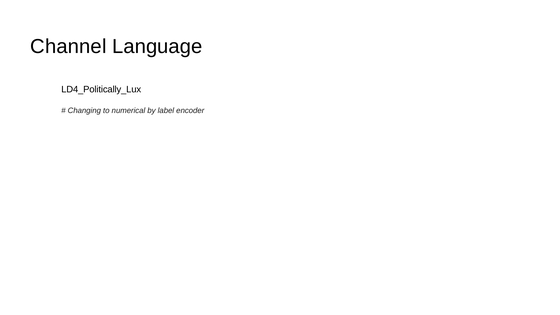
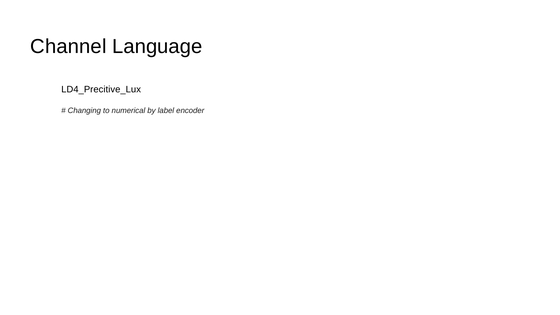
LD4_Politically_Lux: LD4_Politically_Lux -> LD4_Precitive_Lux
